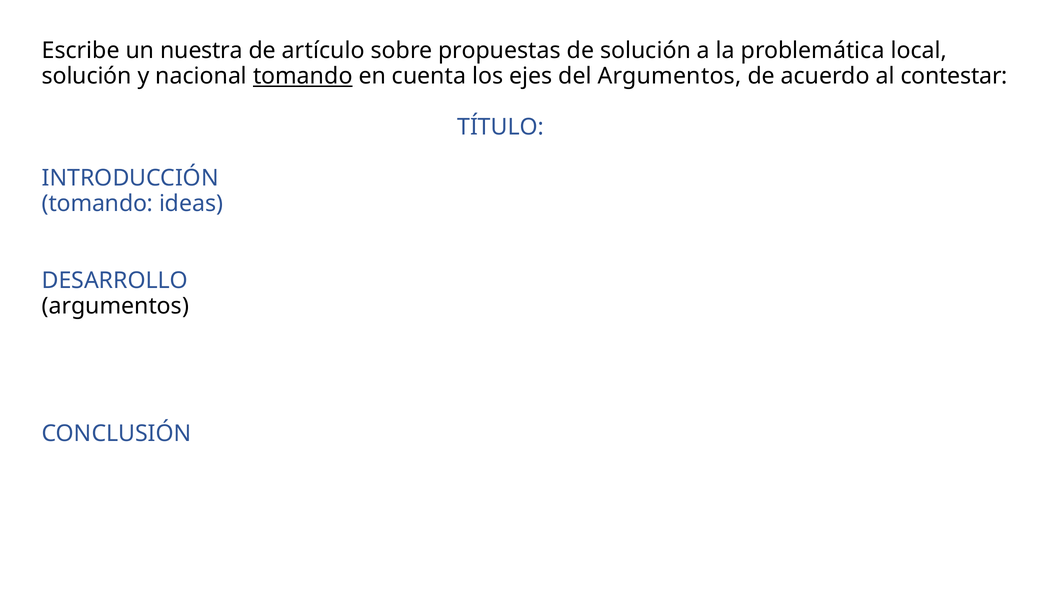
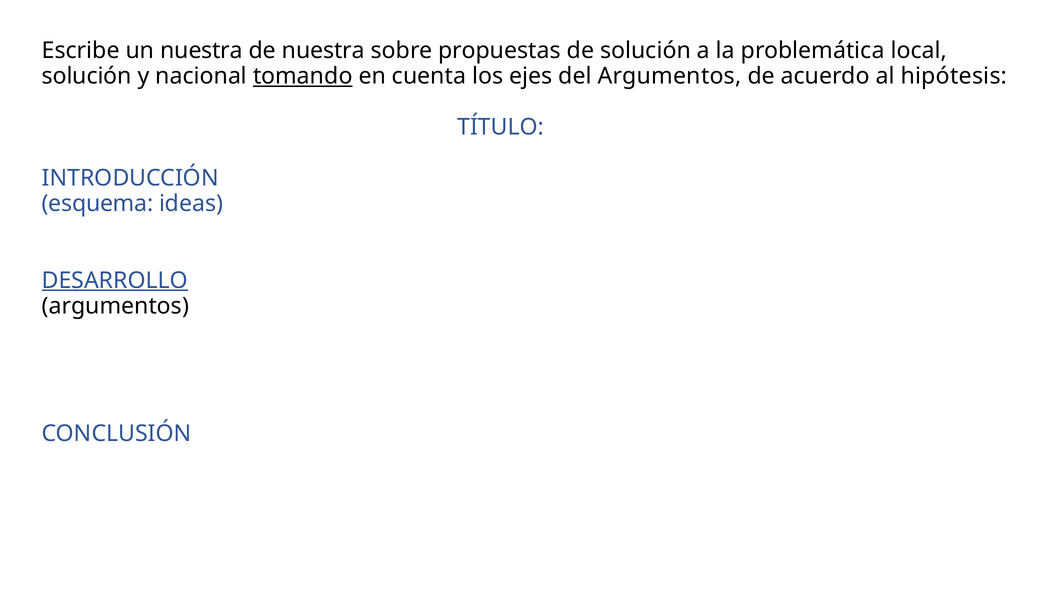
de artículo: artículo -> nuestra
contestar: contestar -> hipótesis
tomando at (97, 204): tomando -> esquema
DESARROLLO underline: none -> present
